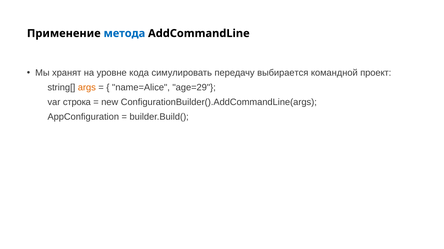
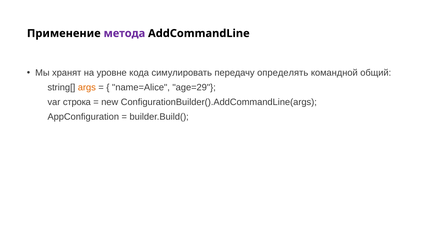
метода colour: blue -> purple
выбирается: выбирается -> определять
проект: проект -> общий
